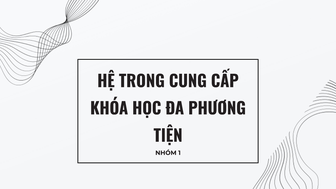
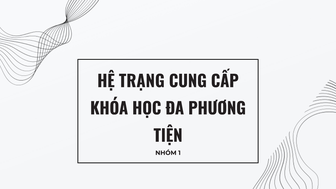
TRONG: TRONG -> TRẠNG
